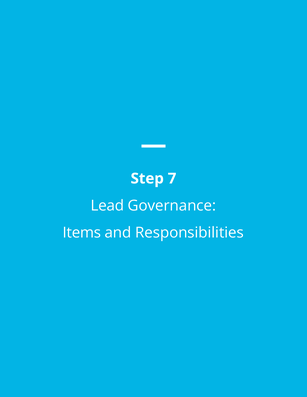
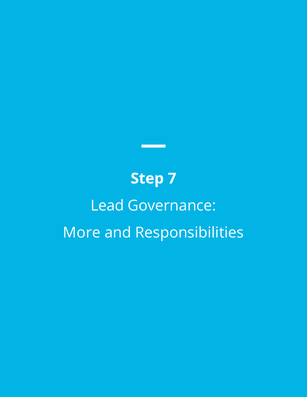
Items: Items -> More
